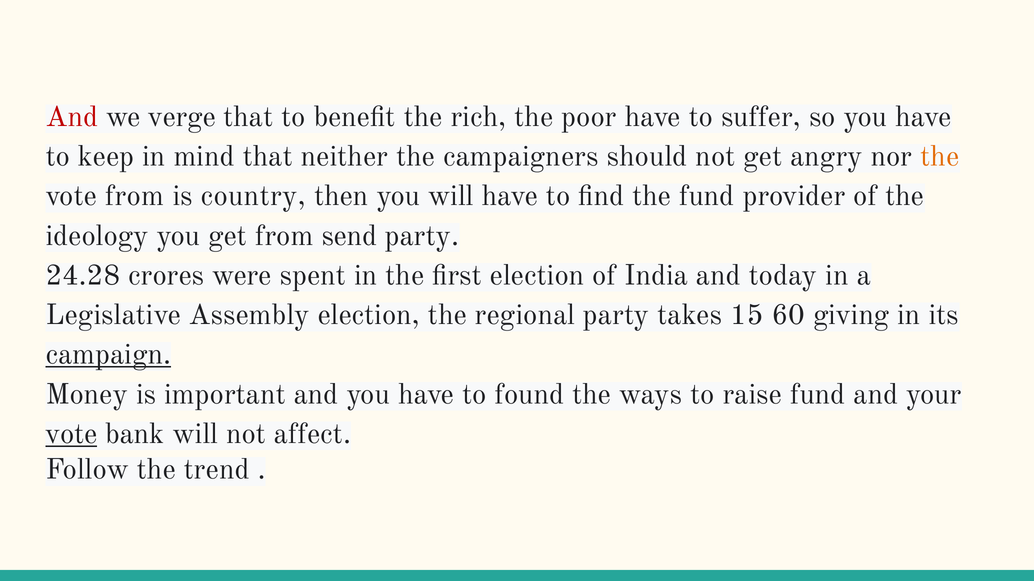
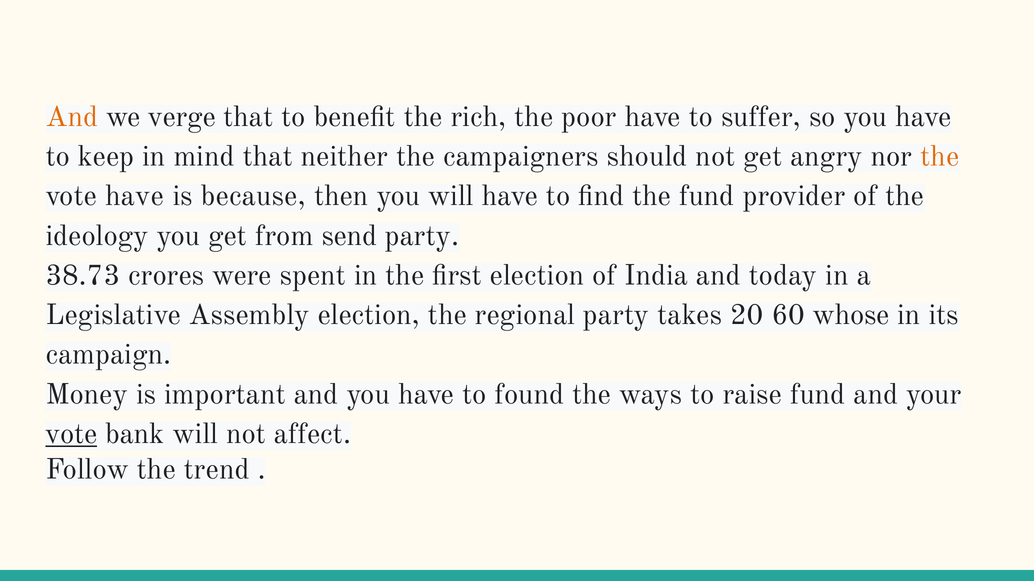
And at (72, 117) colour: red -> orange
vote from: from -> have
country: country -> because
24.28: 24.28 -> 38.73
15: 15 -> 20
giving: giving -> whose
campaign underline: present -> none
